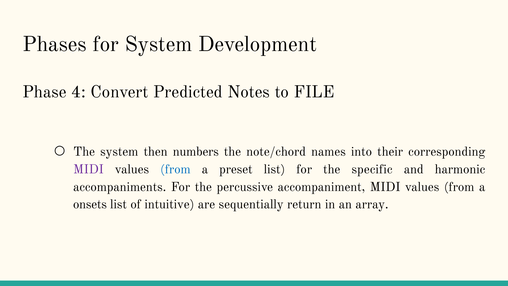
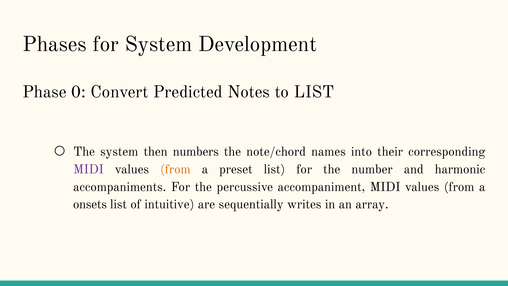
4: 4 -> 0
to FILE: FILE -> LIST
from at (175, 169) colour: blue -> orange
specific: specific -> number
return: return -> writes
